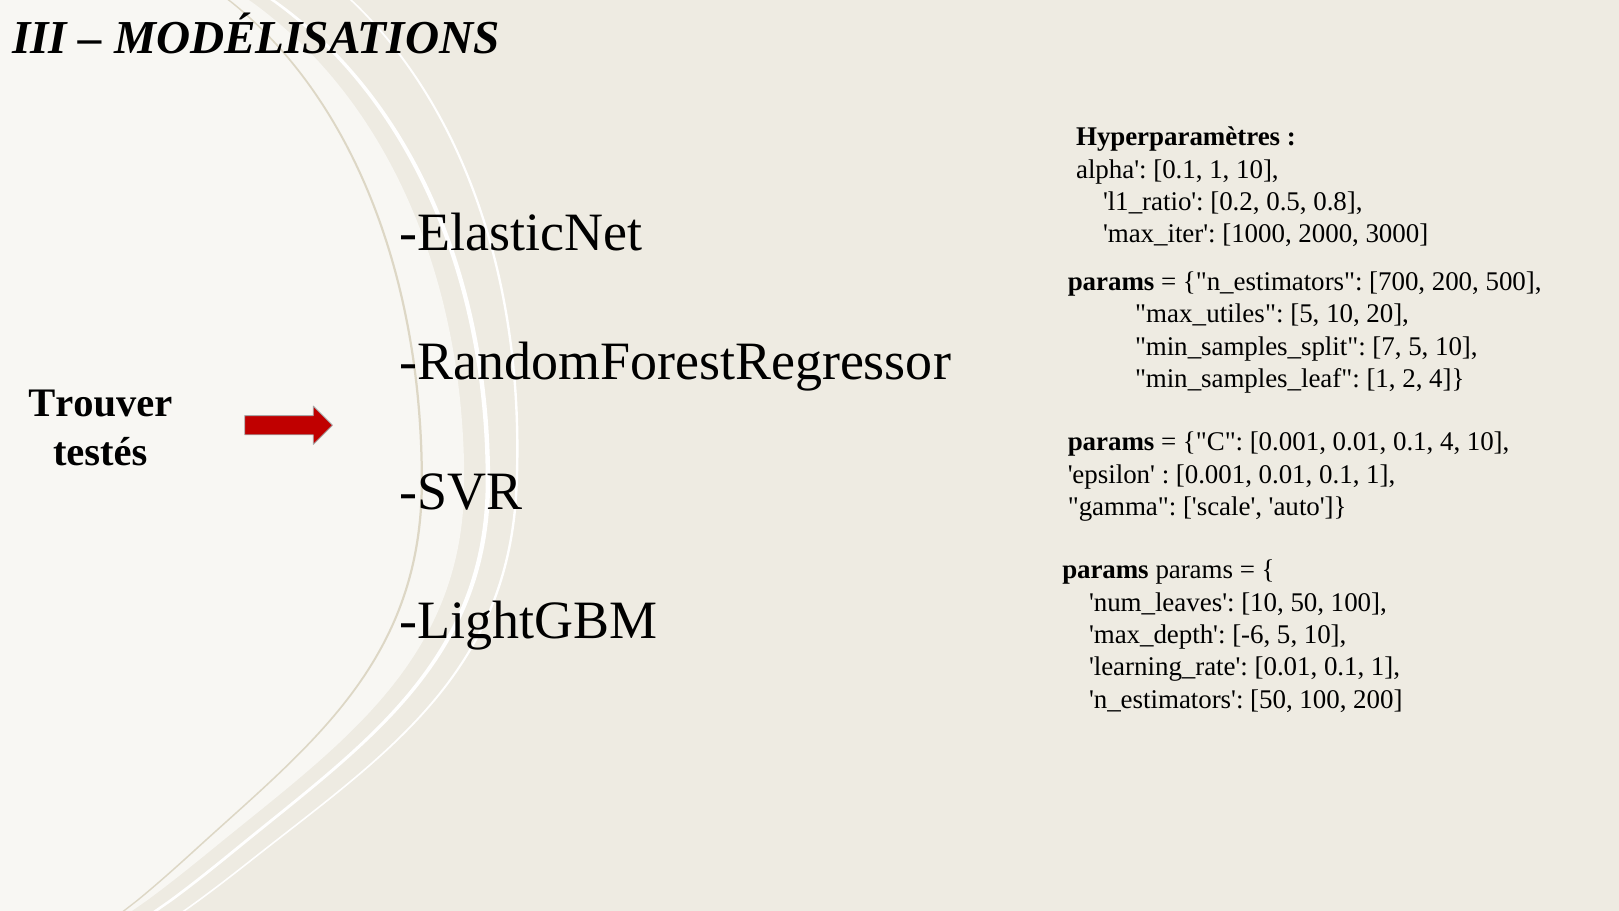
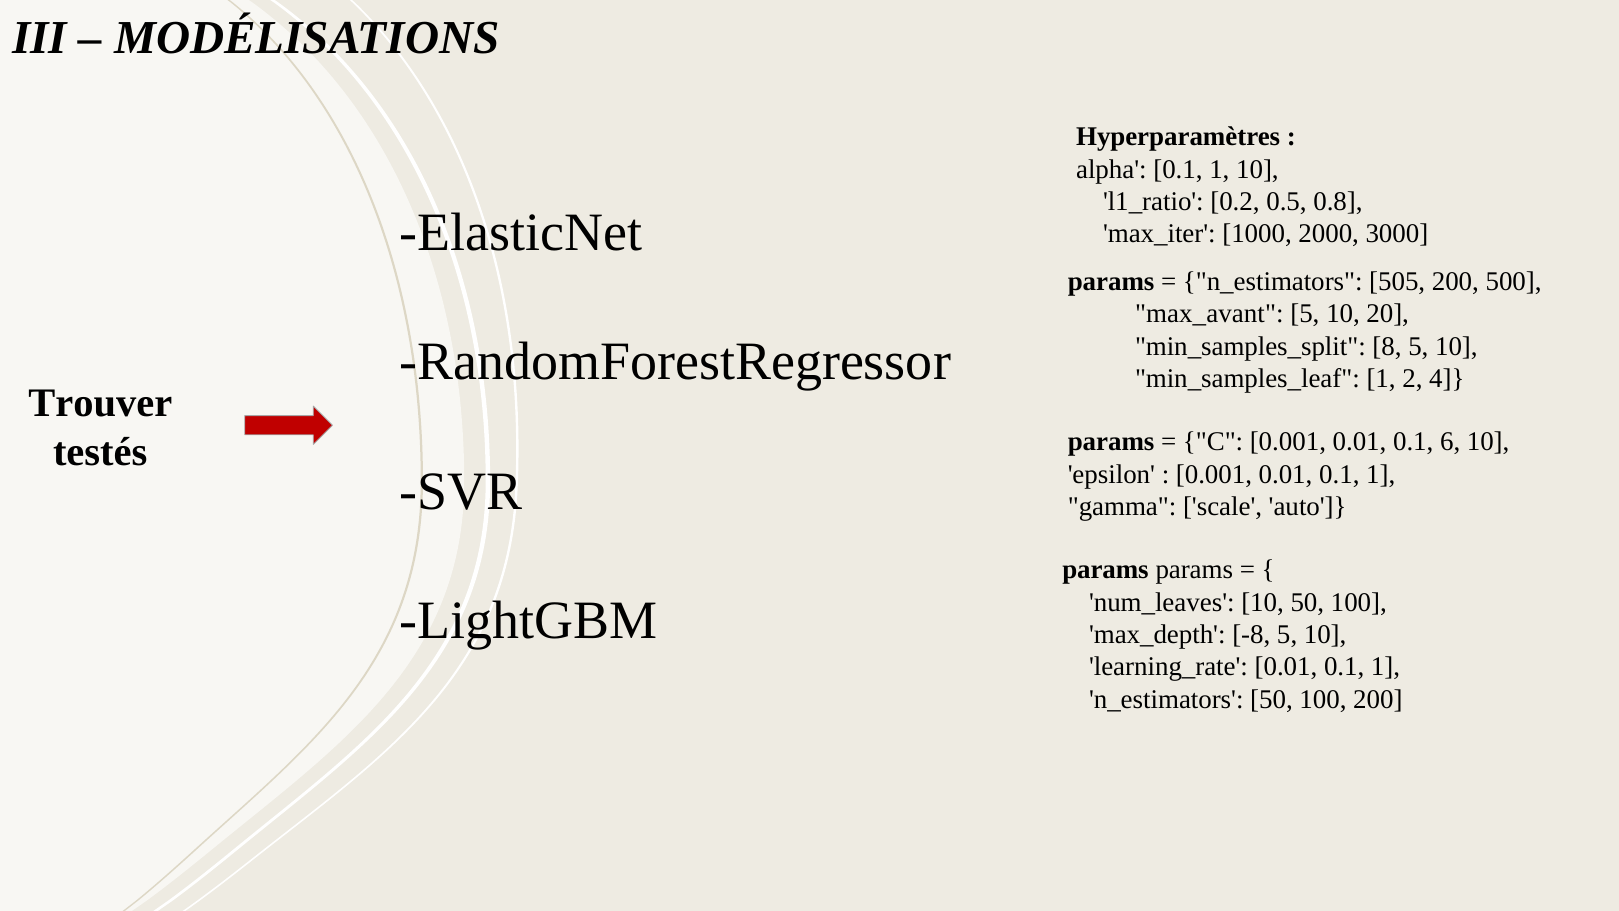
700: 700 -> 505
max_utiles: max_utiles -> max_avant
7: 7 -> 8
0.1 4: 4 -> 6
-6: -6 -> -8
